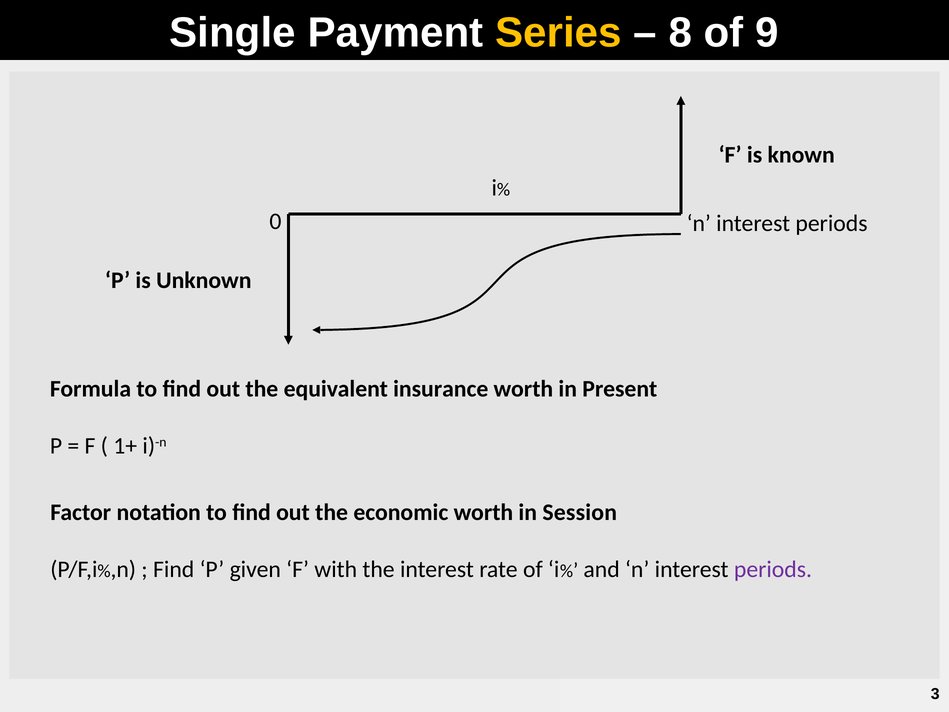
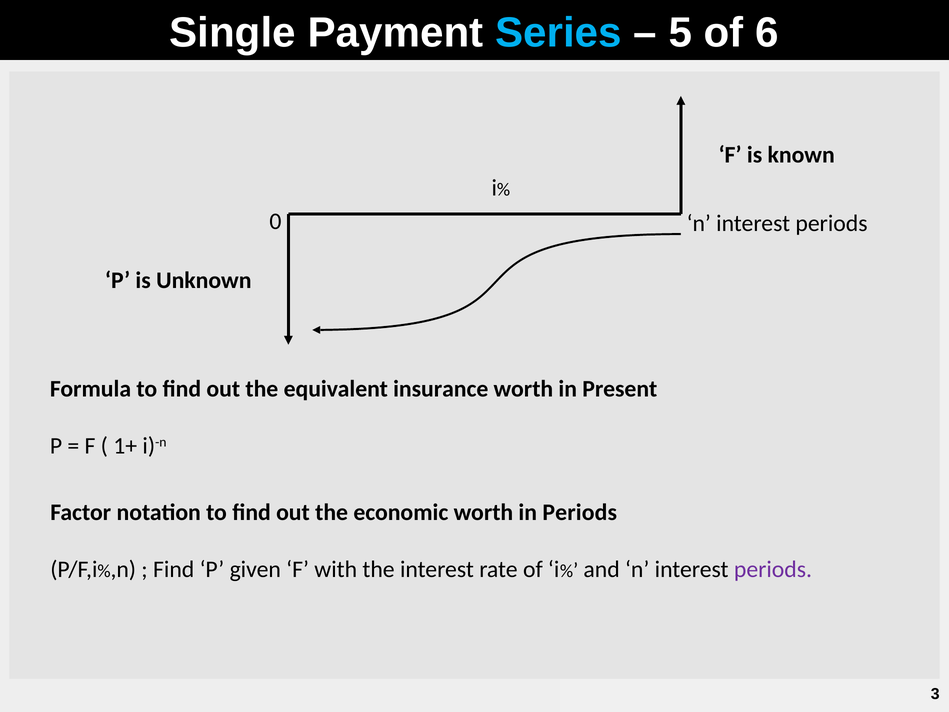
Series colour: yellow -> light blue
8: 8 -> 5
9: 9 -> 6
in Session: Session -> Periods
